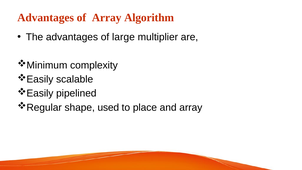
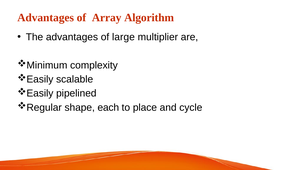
used: used -> each
and array: array -> cycle
